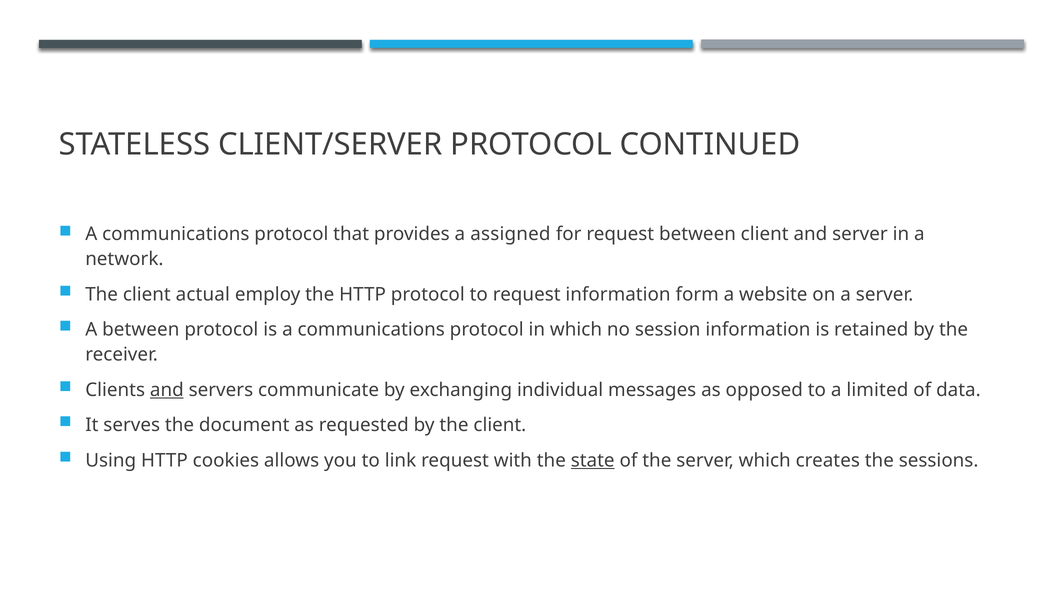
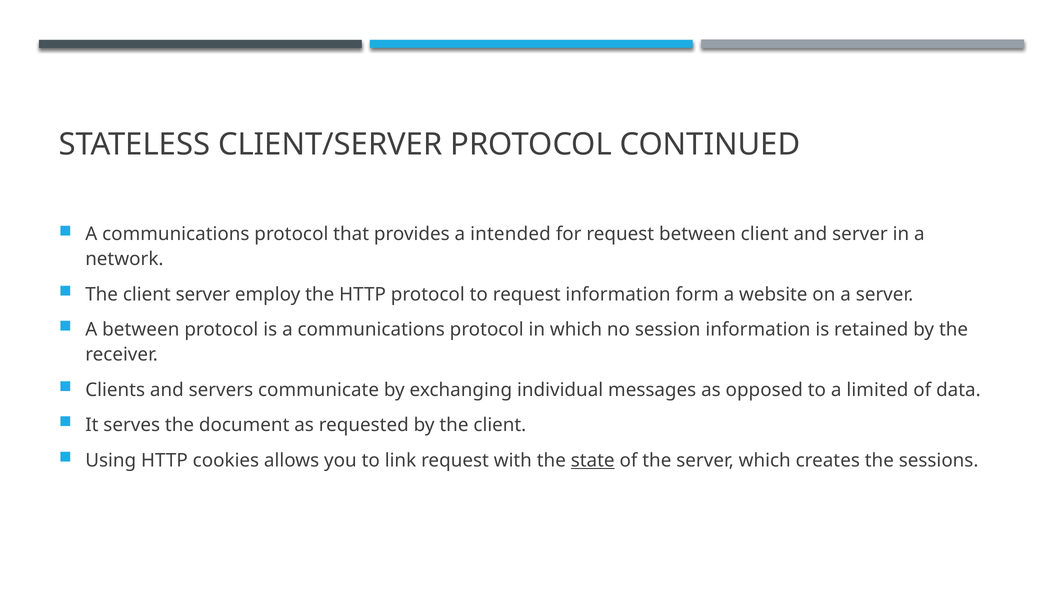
assigned: assigned -> intended
client actual: actual -> server
and at (167, 390) underline: present -> none
